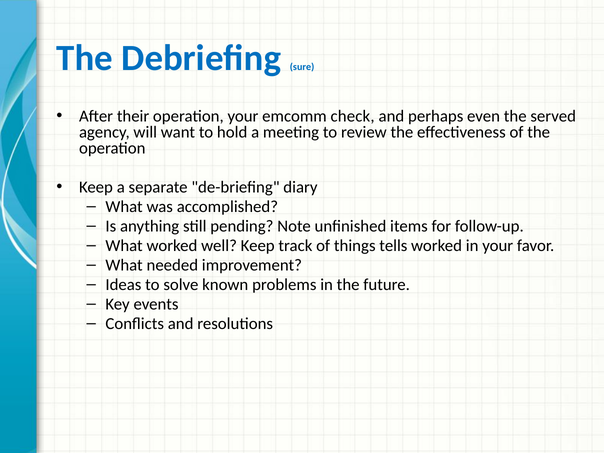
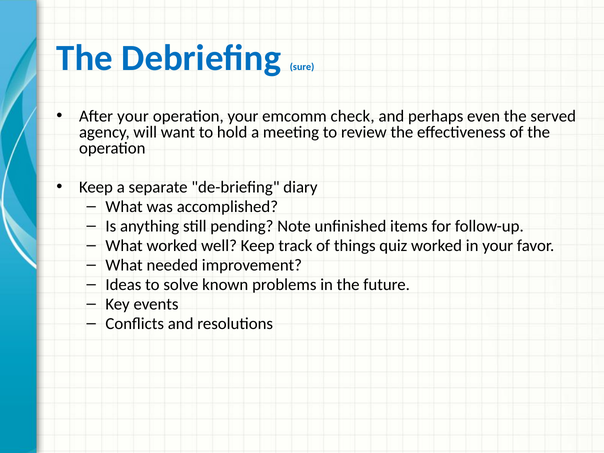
After their: their -> your
tells: tells -> quiz
